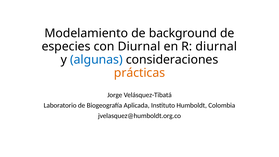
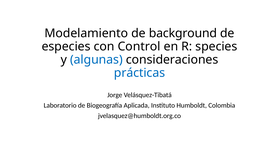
con Diurnal: Diurnal -> Control
R diurnal: diurnal -> species
prácticas colour: orange -> blue
